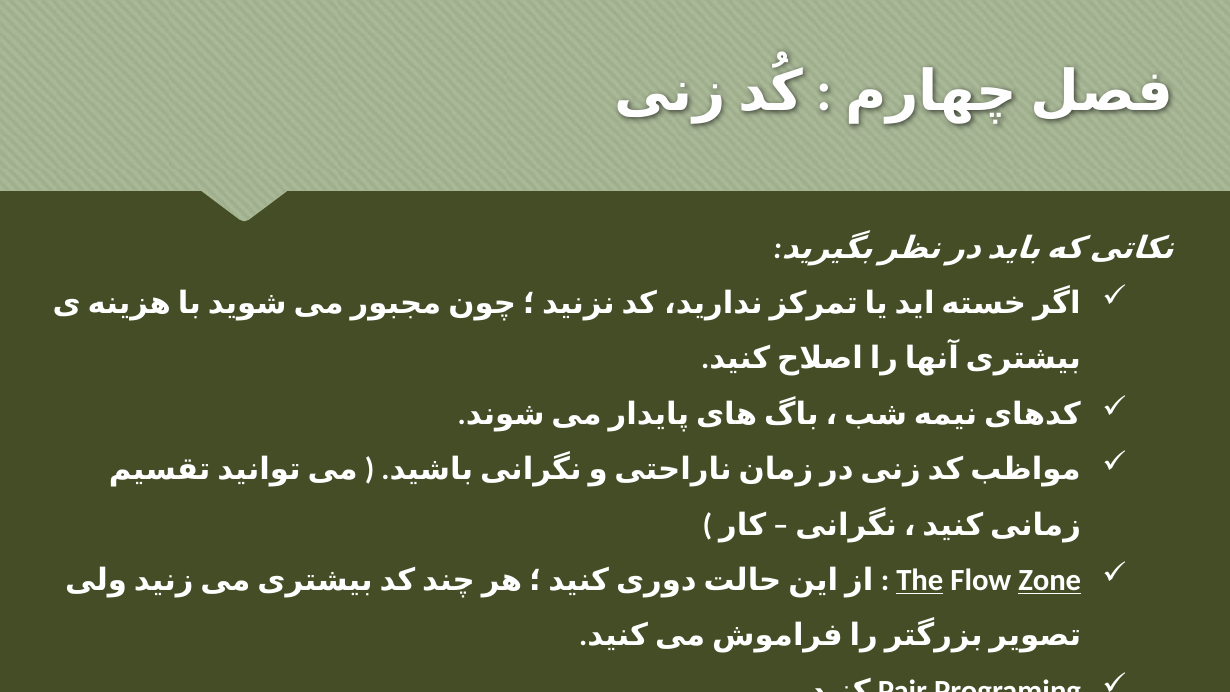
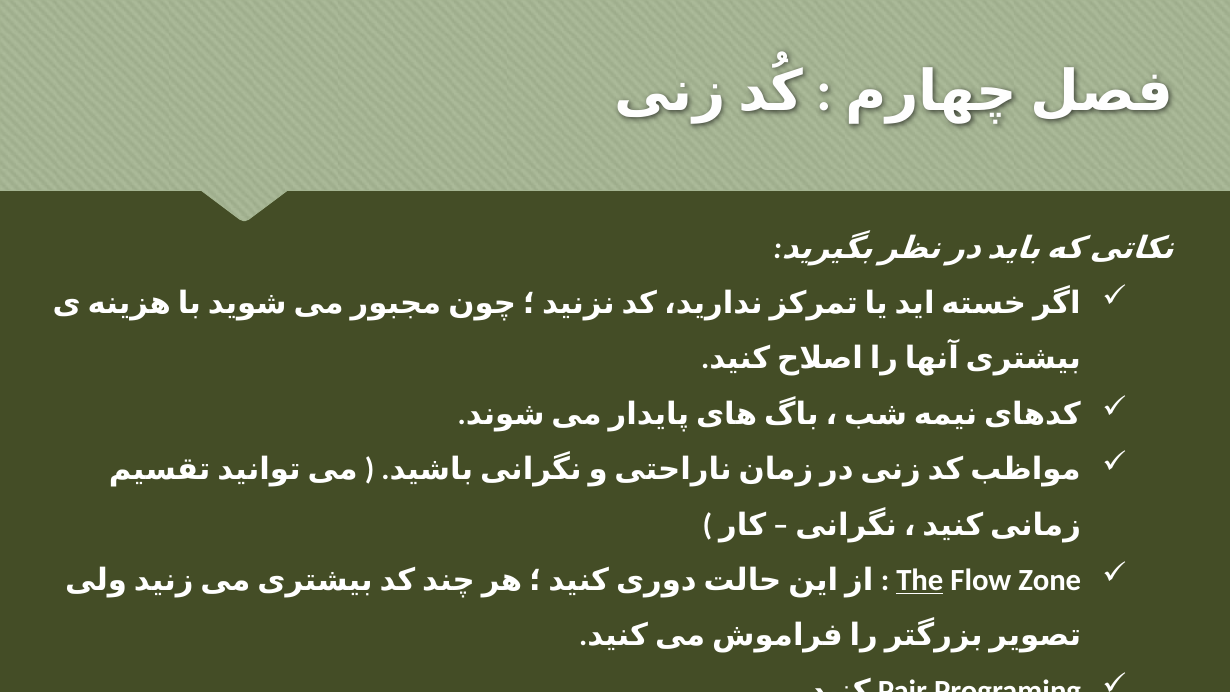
Zone at (1050, 580) underline: present -> none
